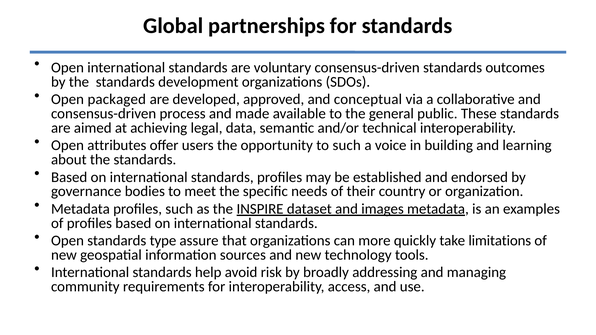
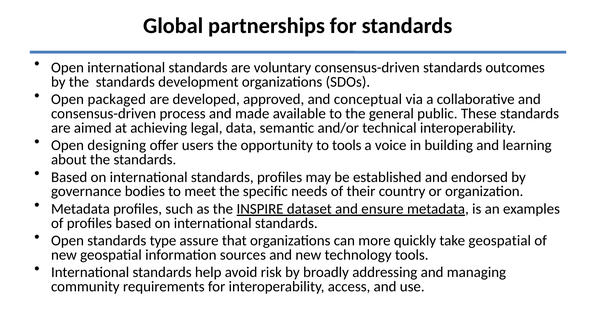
attributes: attributes -> designing
to such: such -> tools
images: images -> ensure
take limitations: limitations -> geospatial
